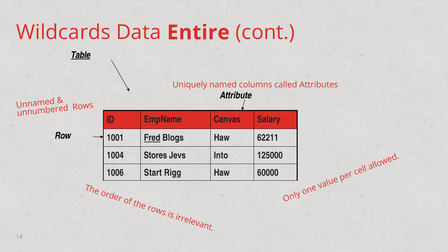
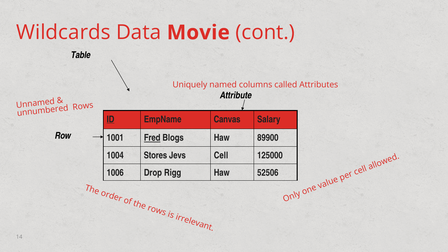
Entire: Entire -> Movie
Table underline: present -> none
62211: 62211 -> 89900
Into: Into -> Cell
Start: Start -> Drop
60000: 60000 -> 52506
